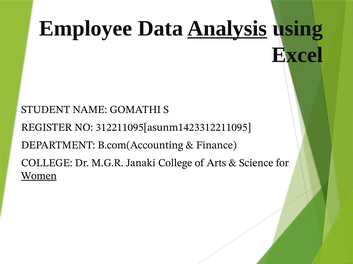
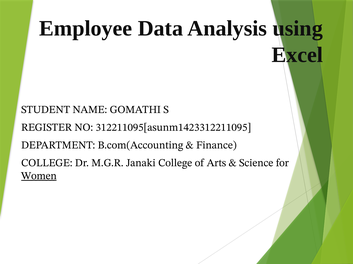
Analysis underline: present -> none
